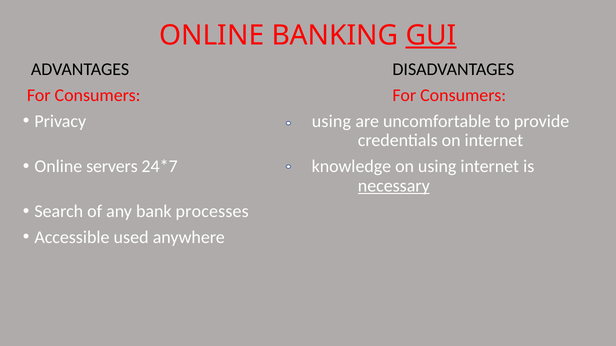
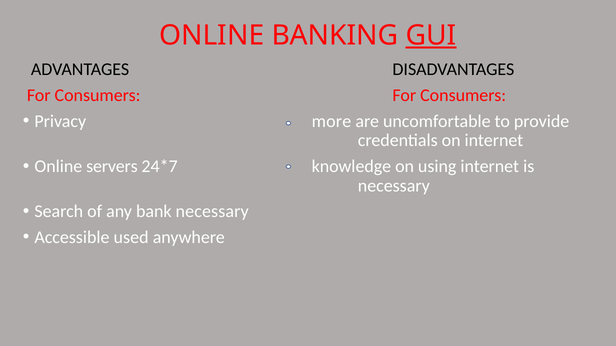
Privacy using: using -> more
necessary at (394, 186) underline: present -> none
bank processes: processes -> necessary
